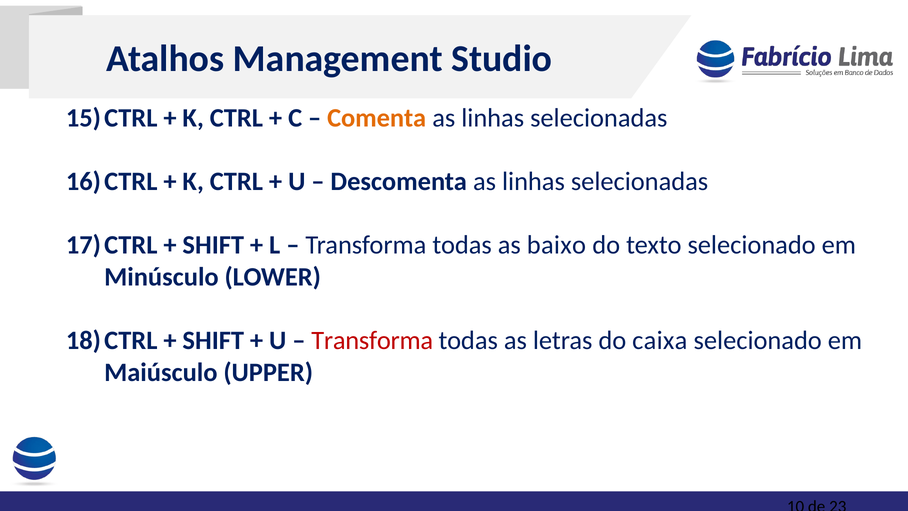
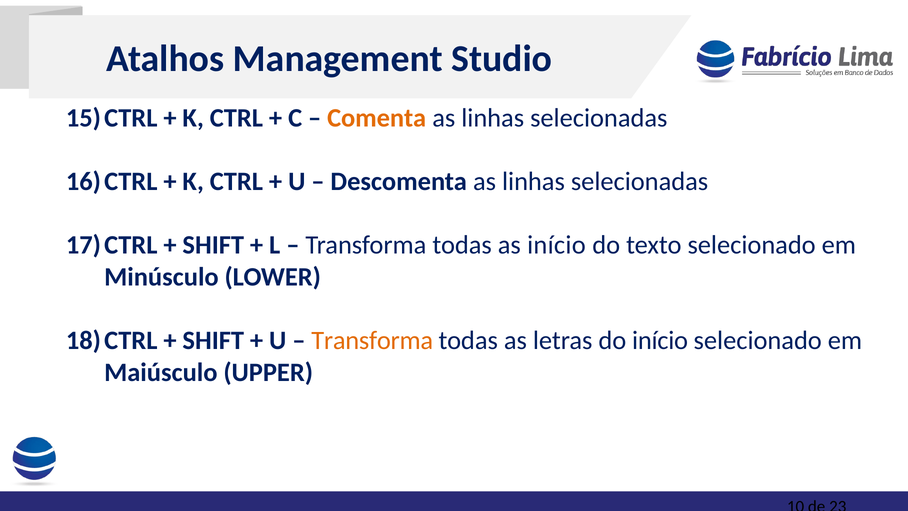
as baixo: baixo -> início
Transforma at (372, 341) colour: red -> orange
do caixa: caixa -> início
